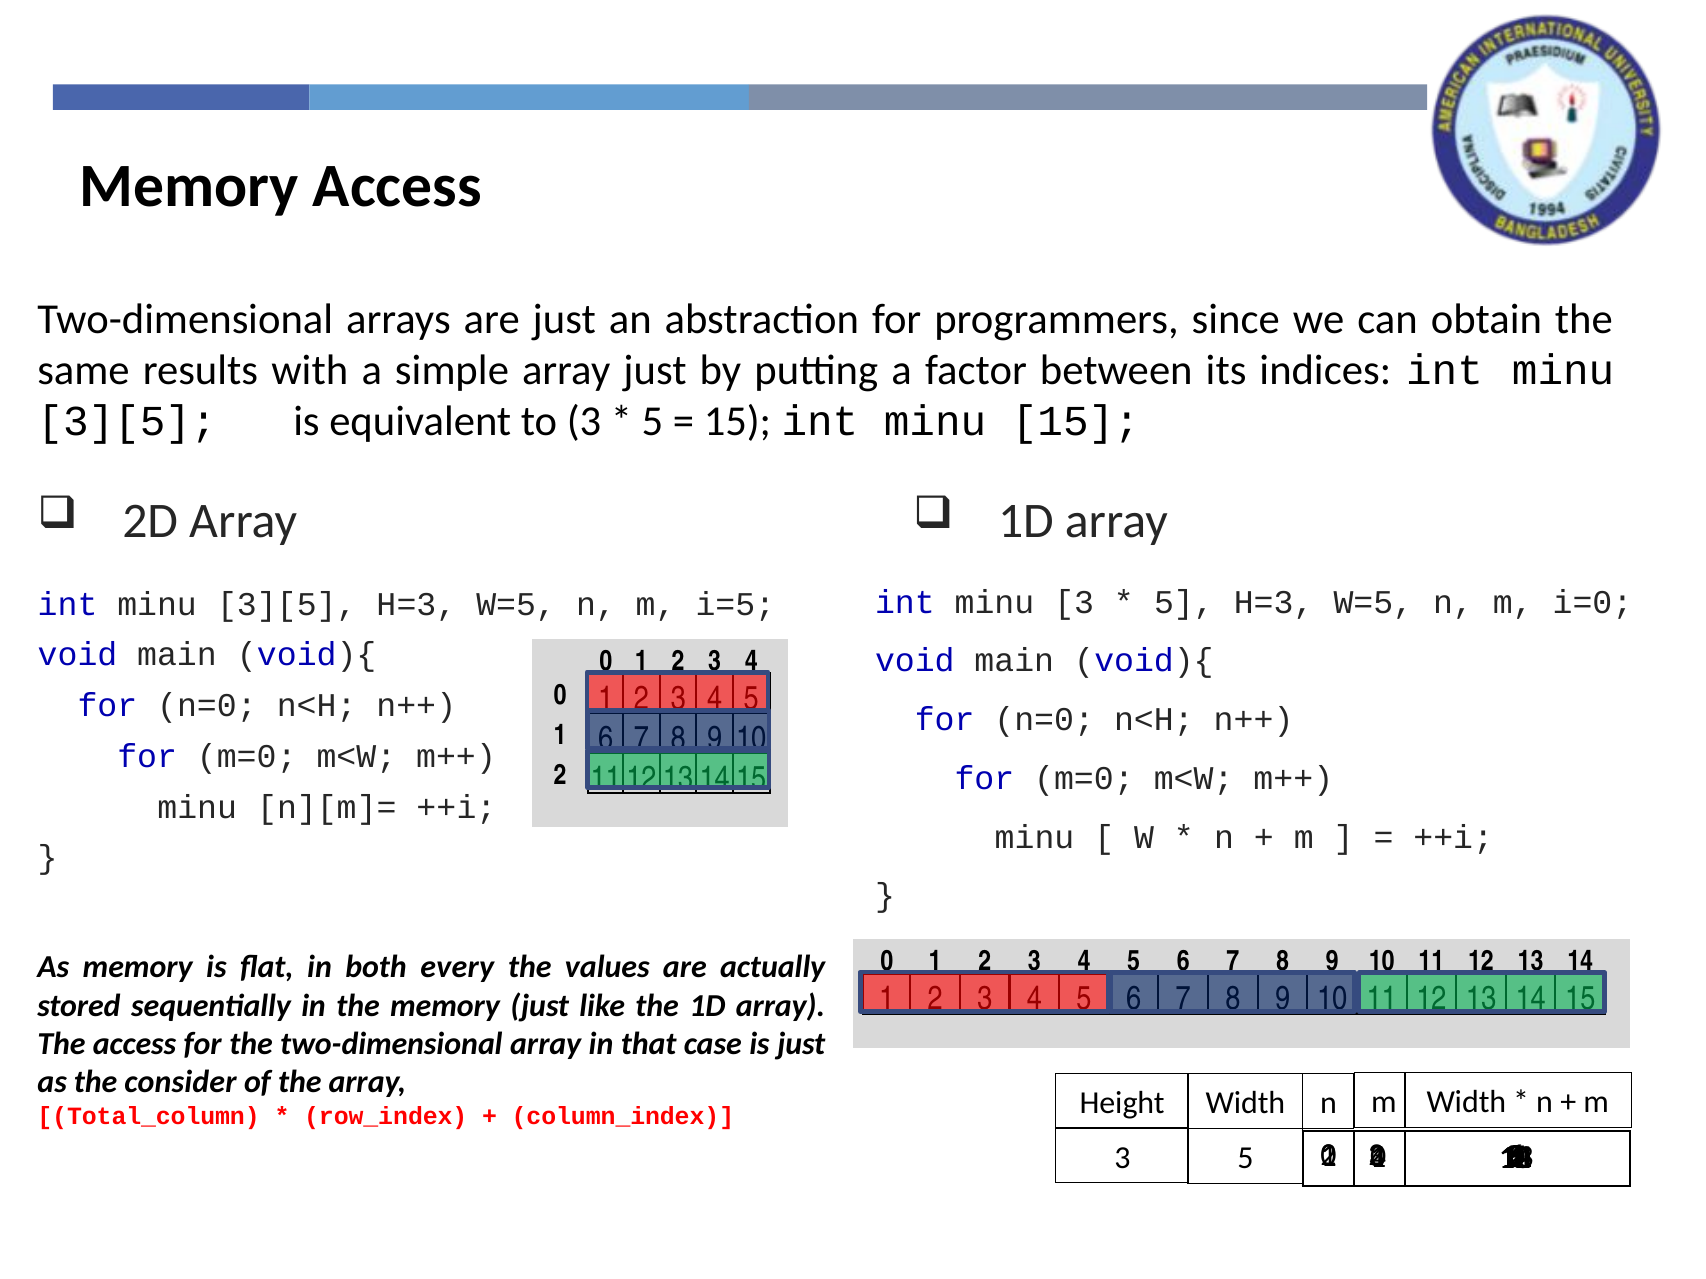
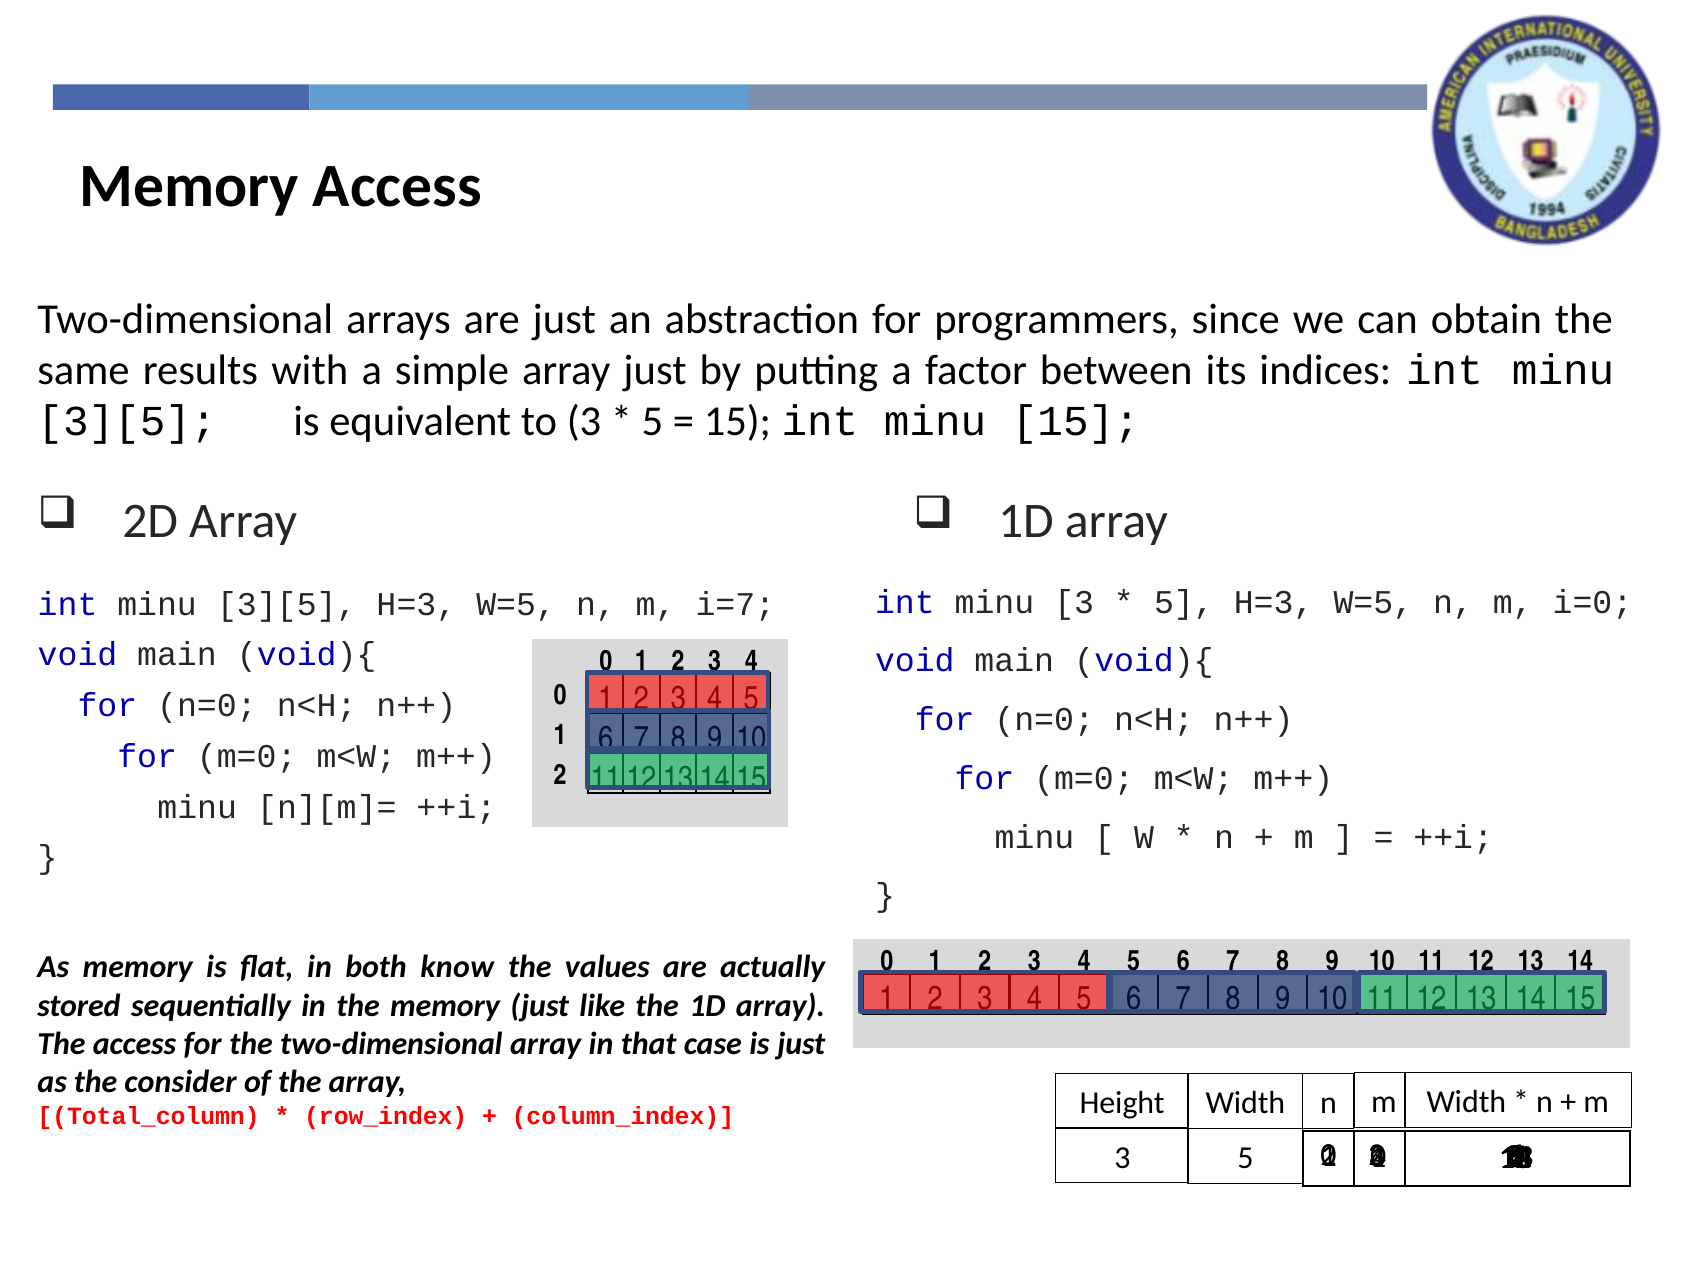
i=5: i=5 -> i=7
every: every -> know
